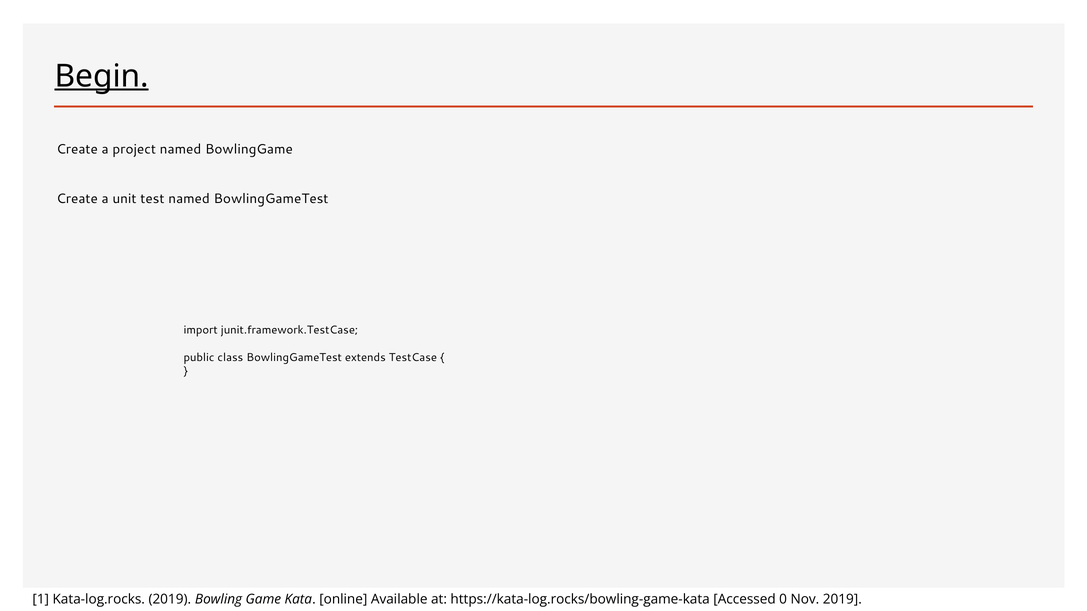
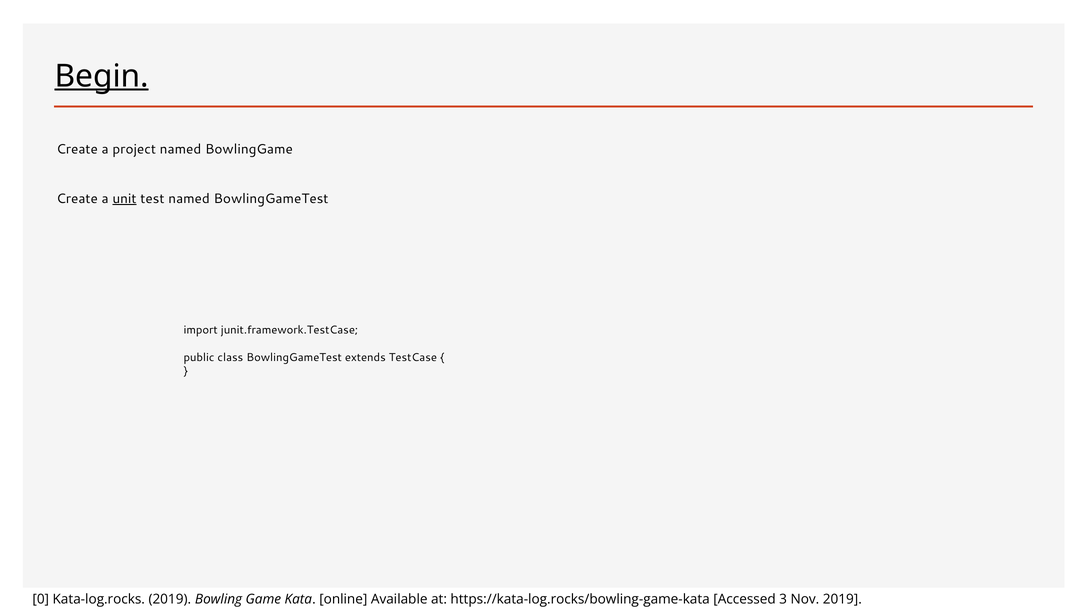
unit underline: none -> present
1: 1 -> 0
0: 0 -> 3
